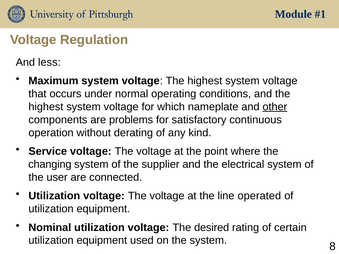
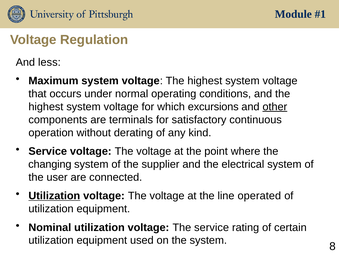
nameplate: nameplate -> excursions
problems: problems -> terminals
Utilization at (54, 196) underline: none -> present
The desired: desired -> service
